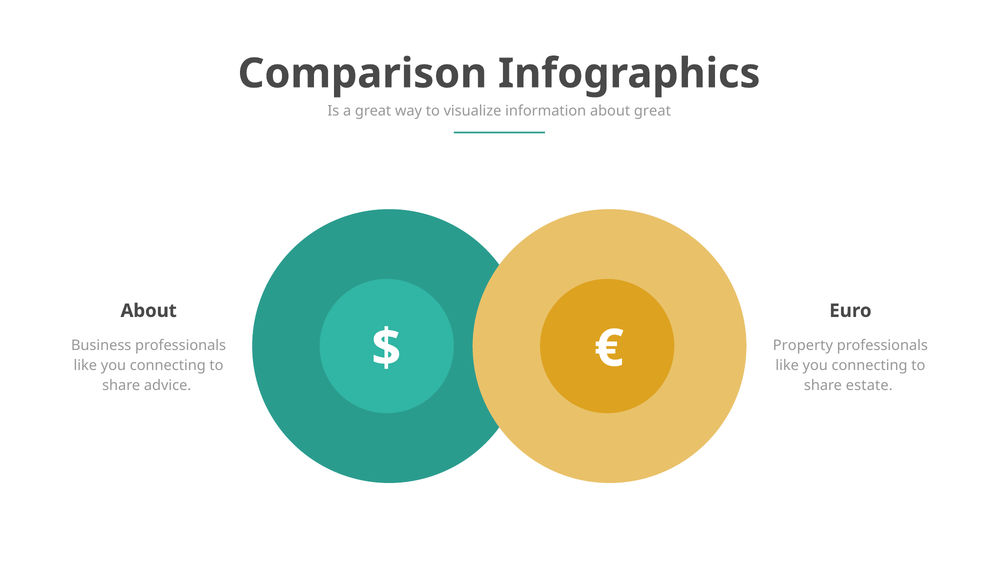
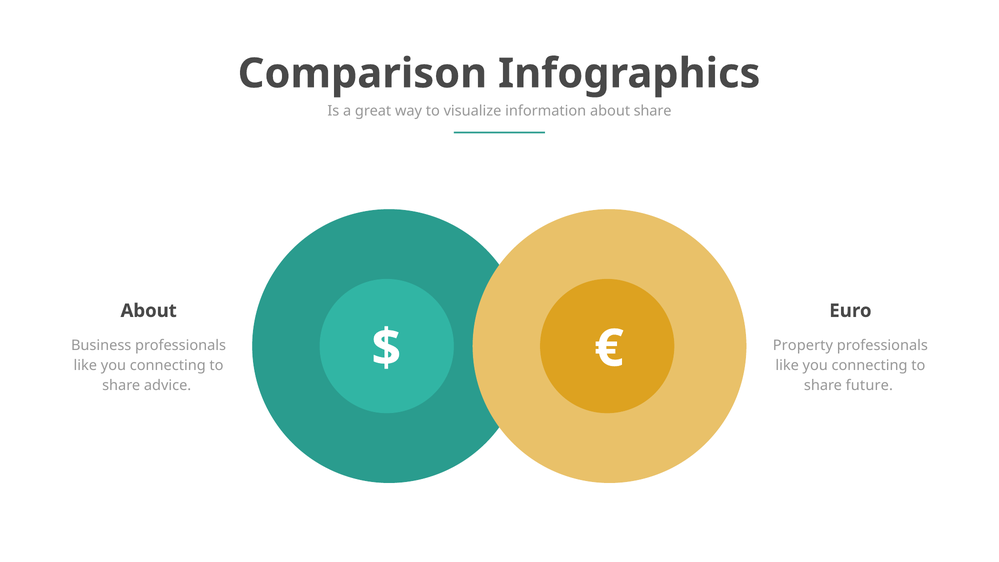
about great: great -> share
estate: estate -> future
